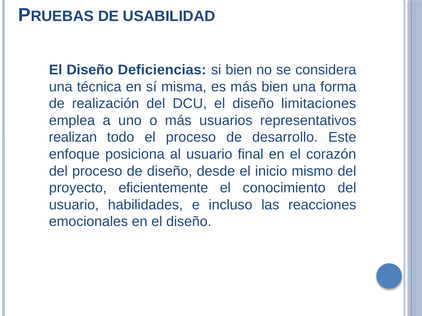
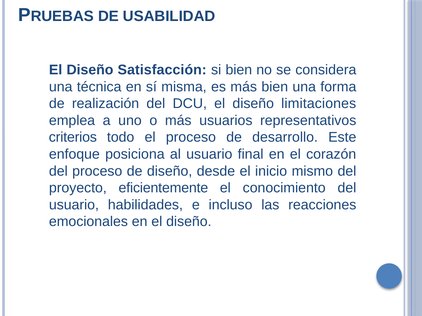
Deficiencias: Deficiencias -> Satisfacción
realizan: realizan -> criterios
